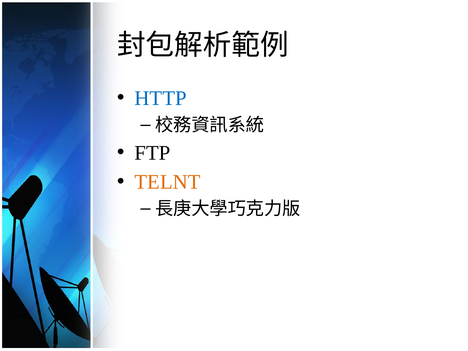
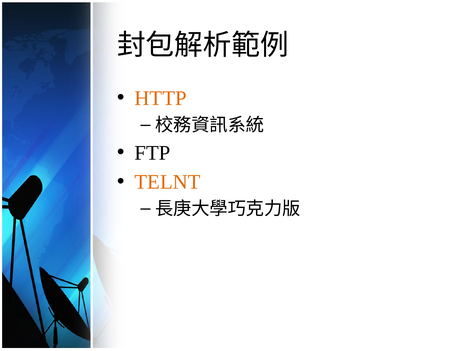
HTTP colour: blue -> orange
